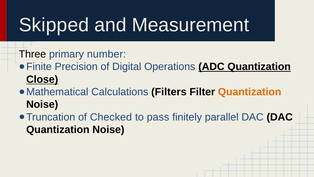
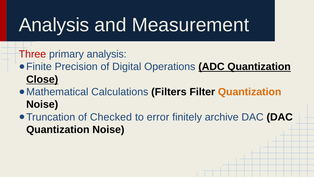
Skipped at (54, 25): Skipped -> Analysis
Three colour: black -> red
primary number: number -> analysis
pass: pass -> error
parallel: parallel -> archive
